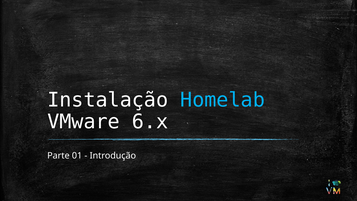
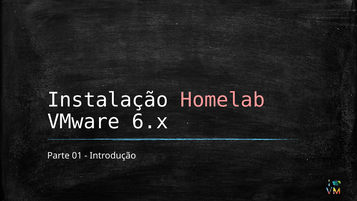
Homelab colour: light blue -> pink
